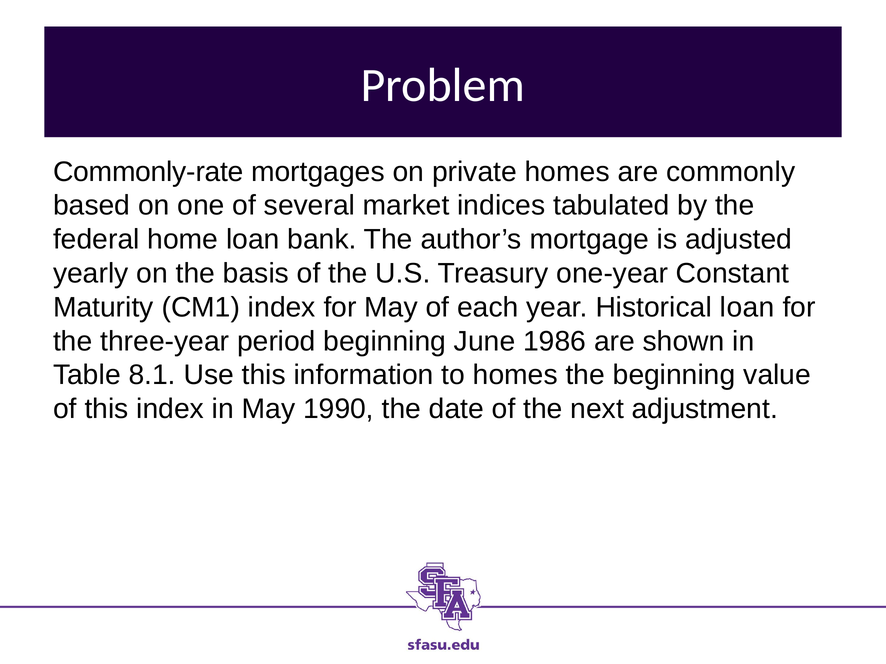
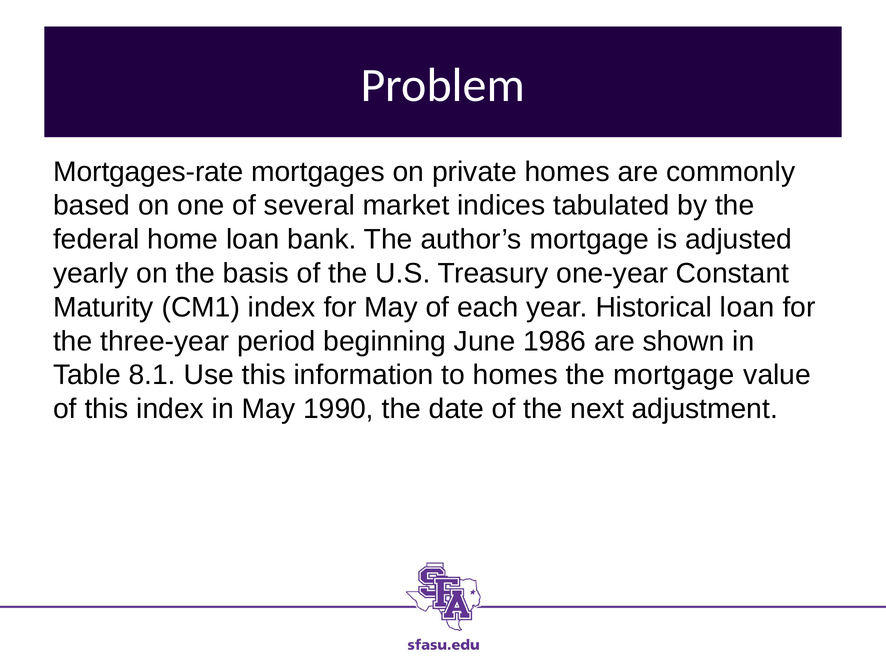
Commonly-rate: Commonly-rate -> Mortgages-rate
the beginning: beginning -> mortgage
